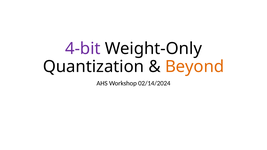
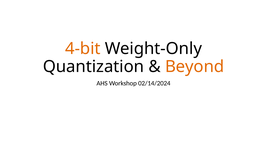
4-bit colour: purple -> orange
